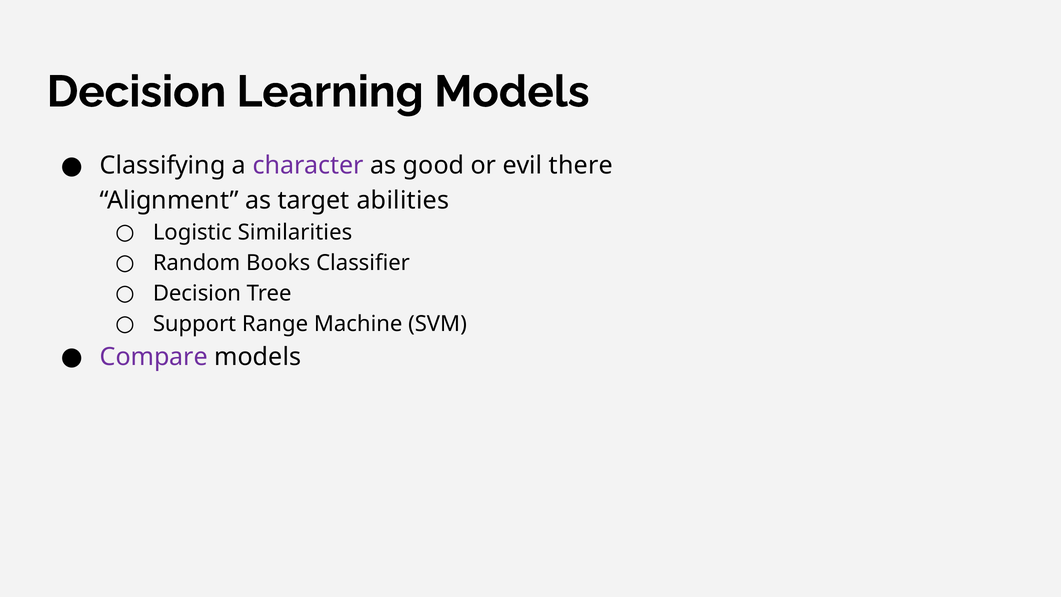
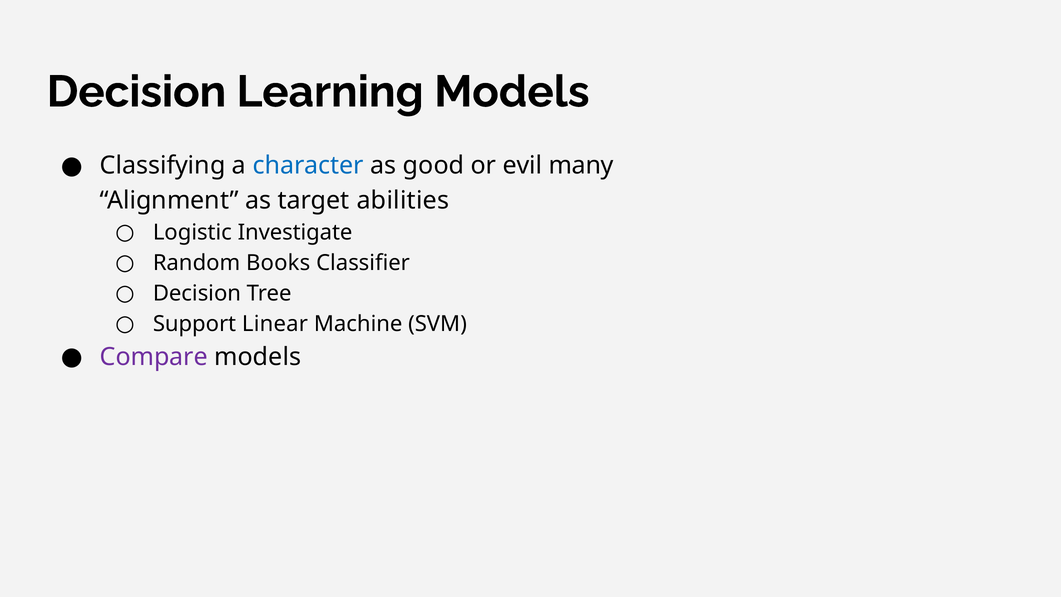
character colour: purple -> blue
there: there -> many
Similarities: Similarities -> Investigate
Range: Range -> Linear
